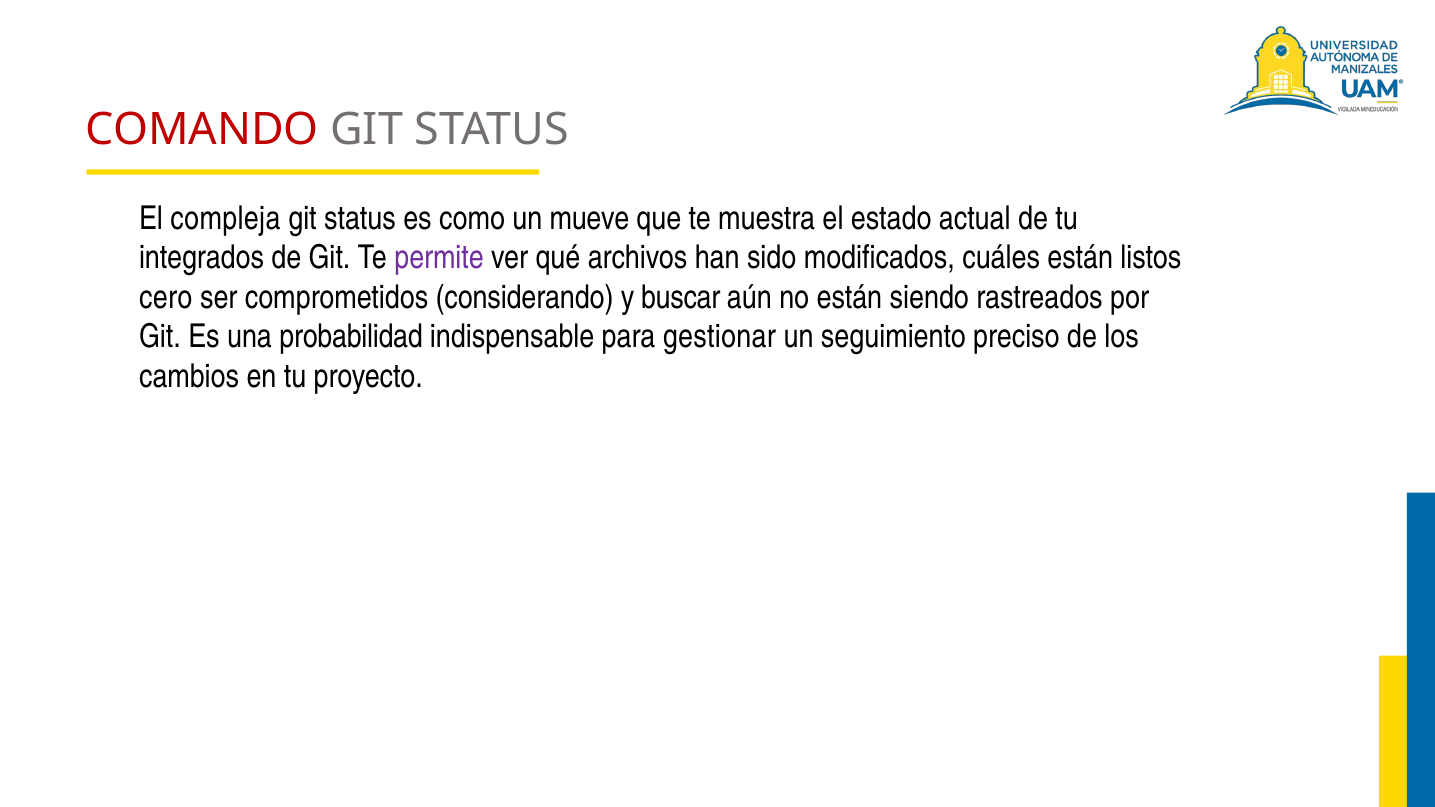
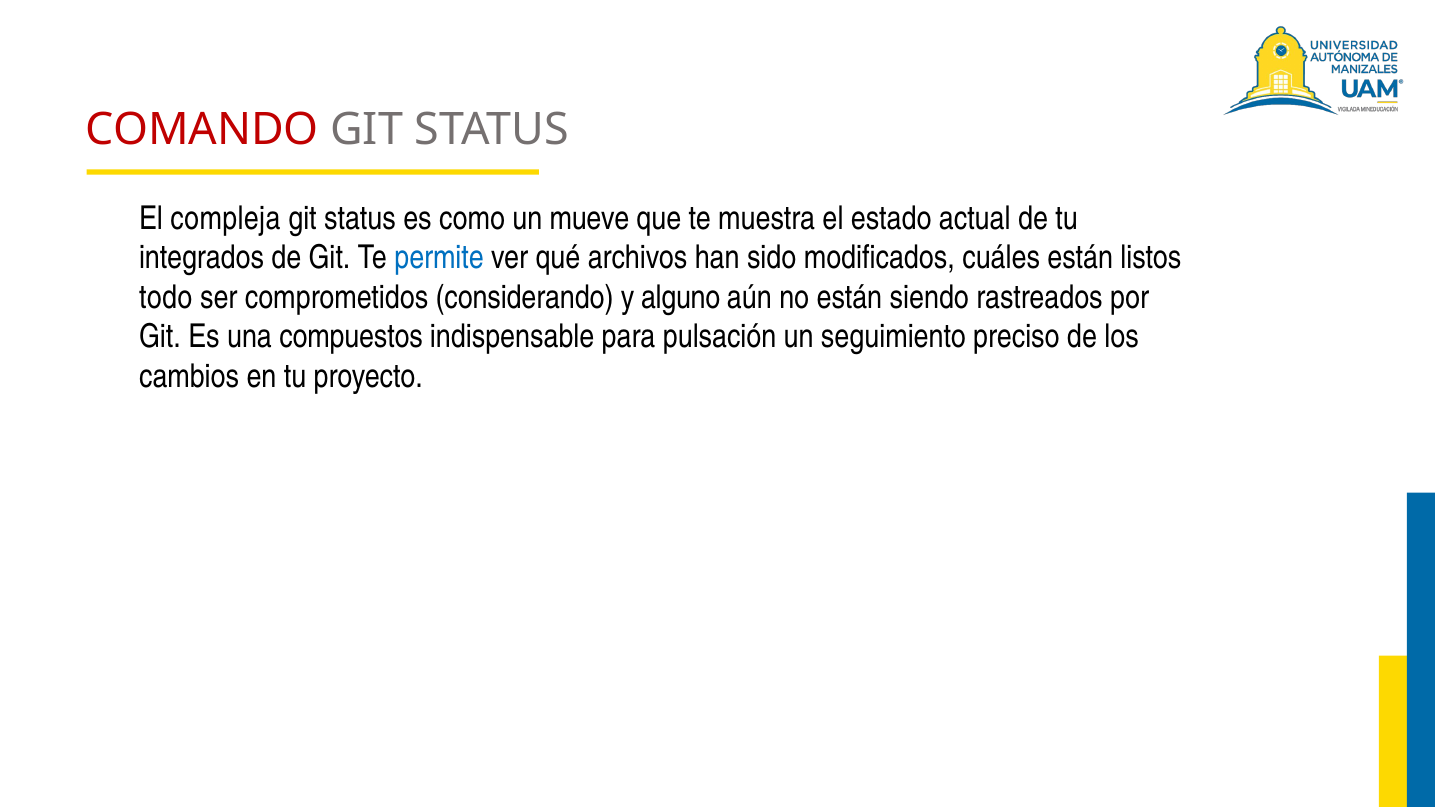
permite colour: purple -> blue
cero: cero -> todo
buscar: buscar -> alguno
probabilidad: probabilidad -> compuestos
gestionar: gestionar -> pulsación
